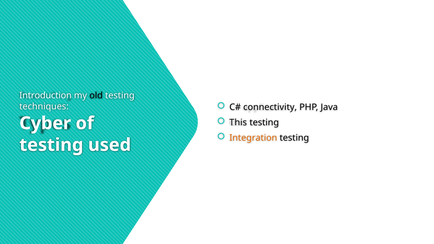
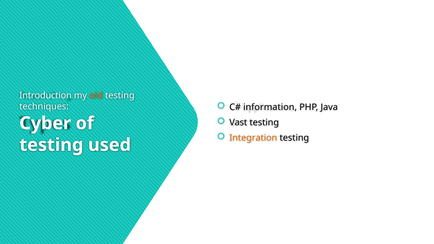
old colour: black -> orange
connectivity: connectivity -> information
This: This -> Vast
